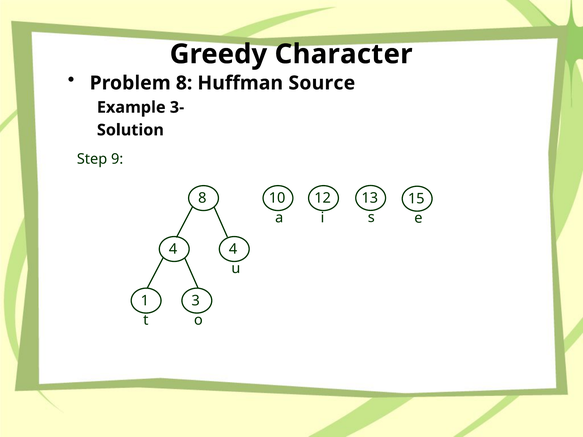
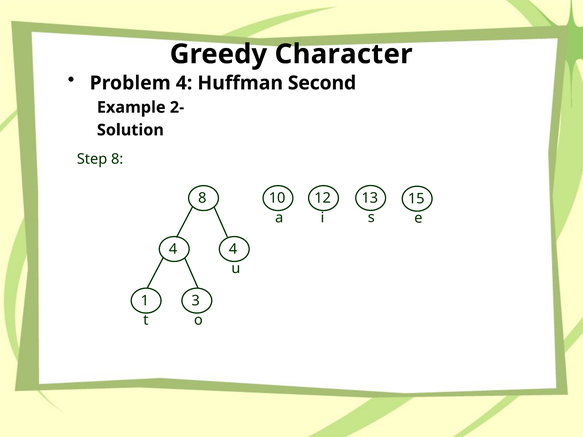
Problem 8: 8 -> 4
Source: Source -> Second
3-: 3- -> 2-
Step 9: 9 -> 8
